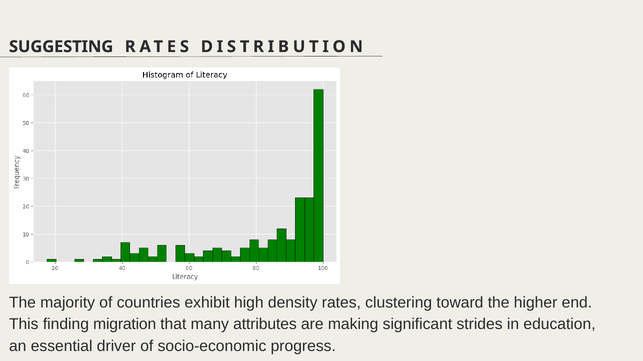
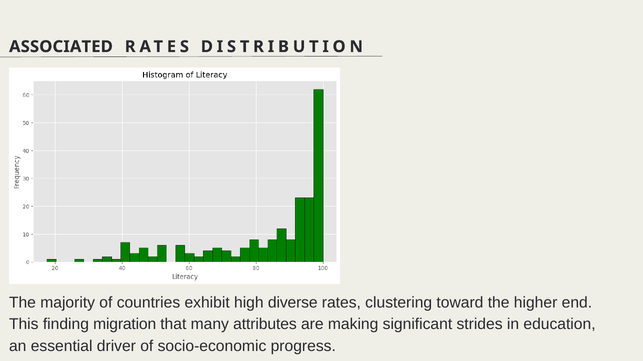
SUGGESTING: SUGGESTING -> ASSOCIATED
density: density -> diverse
